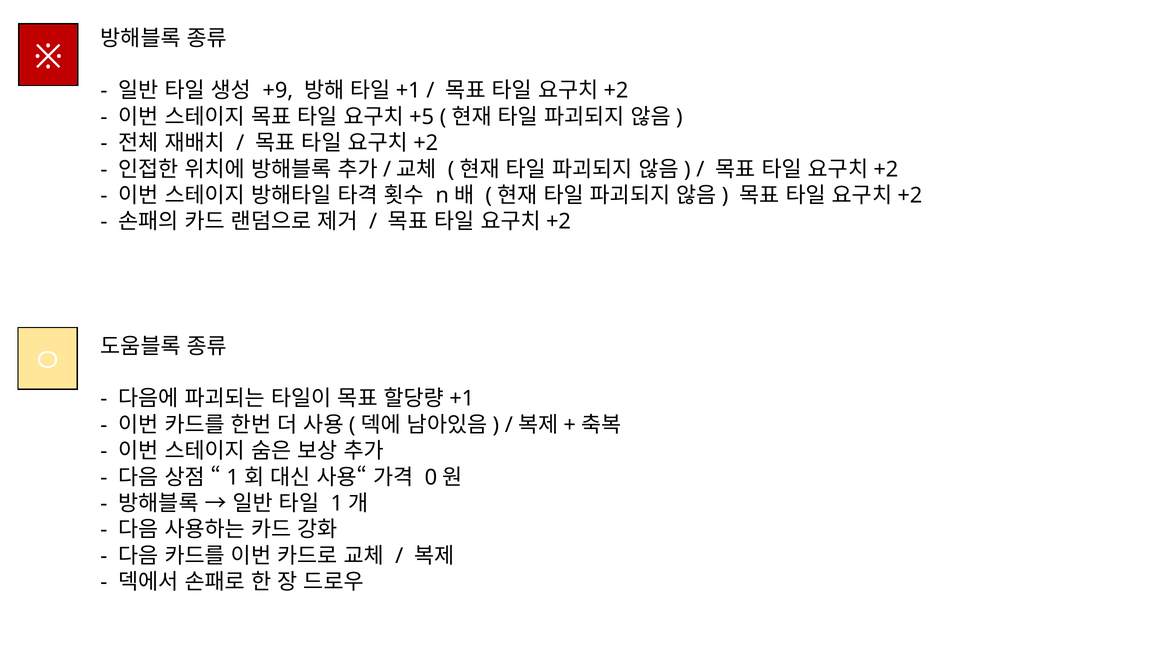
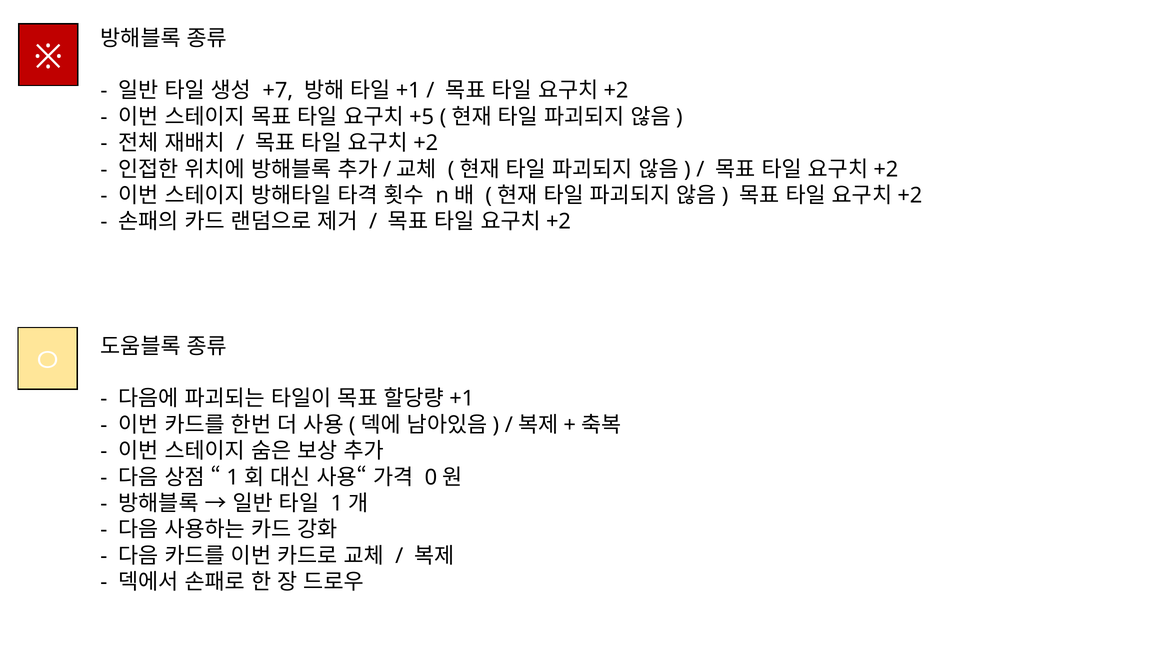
+9: +9 -> +7
